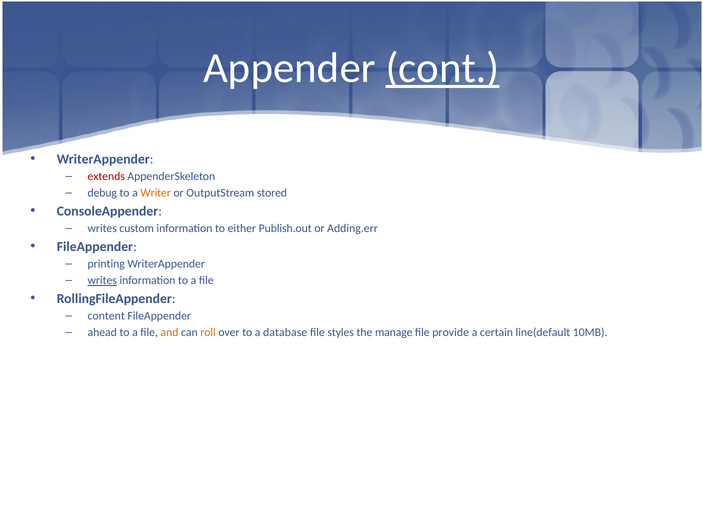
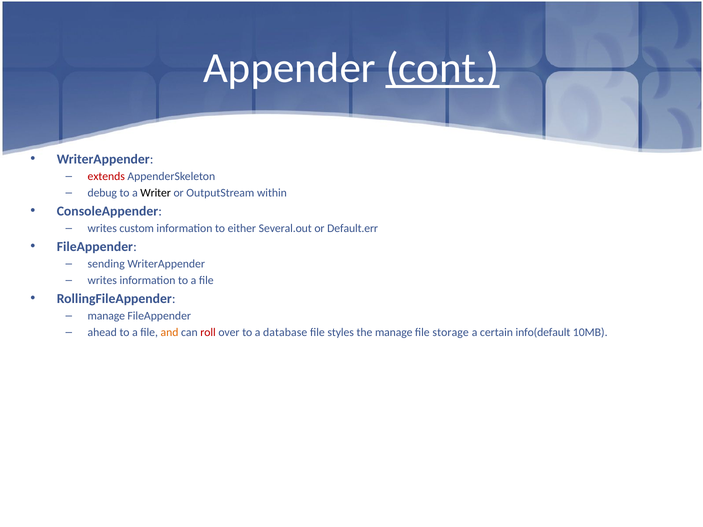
Writer colour: orange -> black
stored: stored -> within
Publish.out: Publish.out -> Several.out
Adding.err: Adding.err -> Default.err
printing: printing -> sending
writes at (102, 281) underline: present -> none
content at (106, 316): content -> manage
roll colour: orange -> red
provide: provide -> storage
line(default: line(default -> info(default
